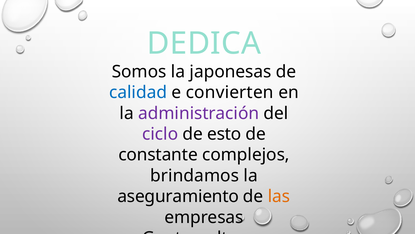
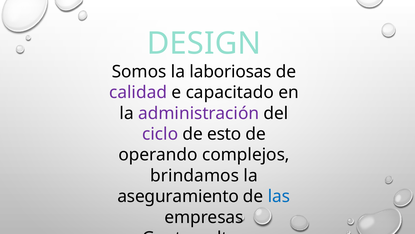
DEDICA: DEDICA -> DESIGN
japonesas: japonesas -> laboriosas
calidad colour: blue -> purple
convierten: convierten -> capacitado
constante: constante -> operando
las colour: orange -> blue
